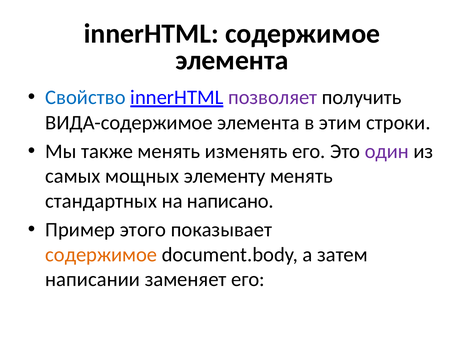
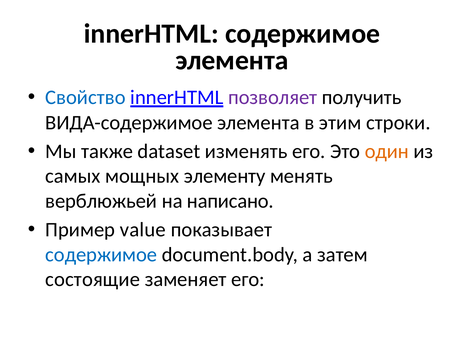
также менять: менять -> dataset
один colour: purple -> orange
стандартных: стандартных -> верблюжьей
этого: этого -> value
содержимое at (101, 255) colour: orange -> blue
написании: написании -> состоящие
